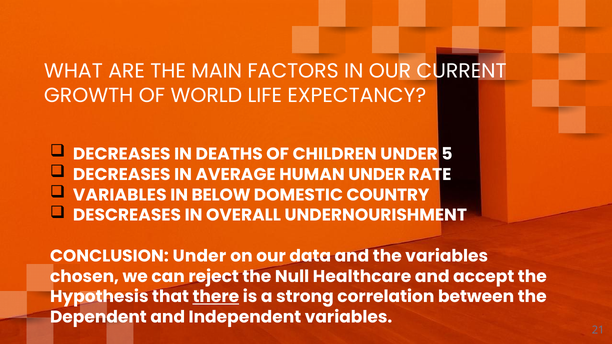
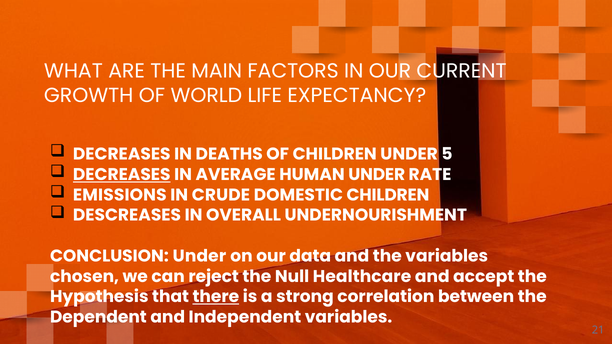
DECREASES at (122, 175) underline: none -> present
VARIABLES at (120, 195): VARIABLES -> EMISSIONS
BELOW: BELOW -> CRUDE
DOMESTIC COUNTRY: COUNTRY -> CHILDREN
